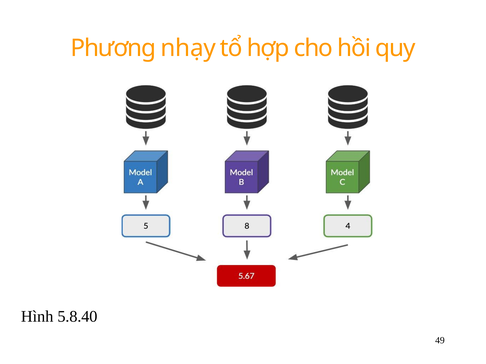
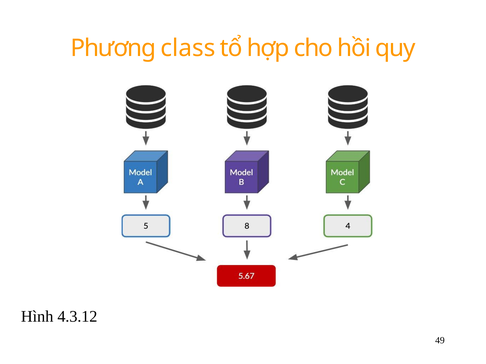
nhạy: nhạy -> class
5.8.40: 5.8.40 -> 4.3.12
